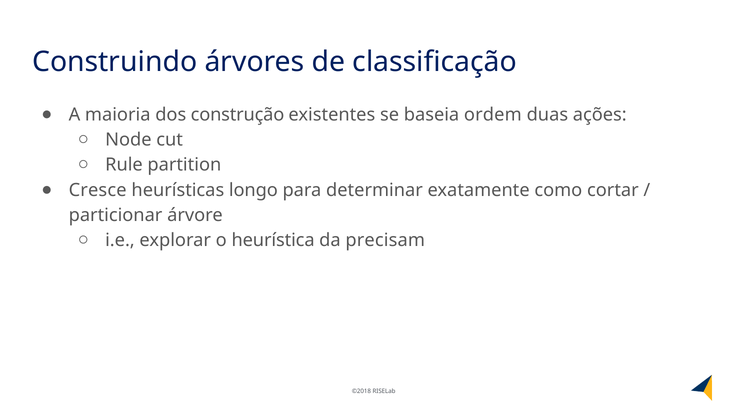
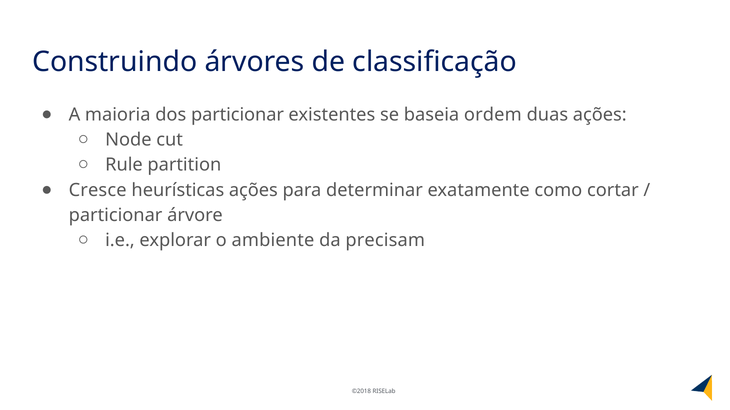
dos construção: construção -> particionar
heurísticas longo: longo -> ações
heurística: heurística -> ambiente
